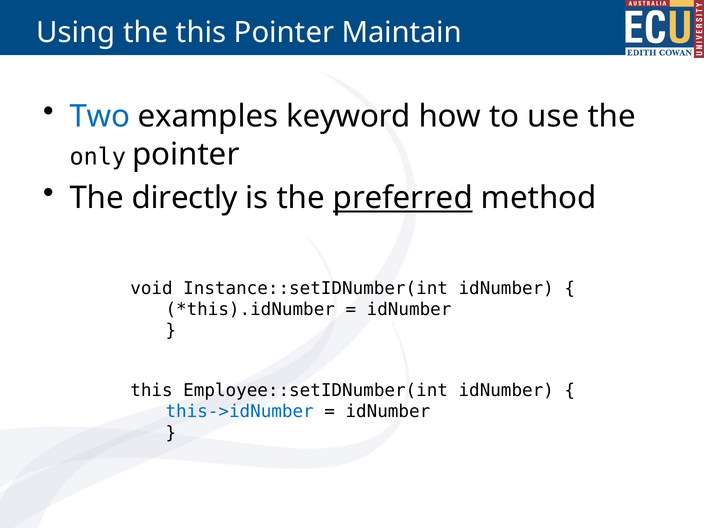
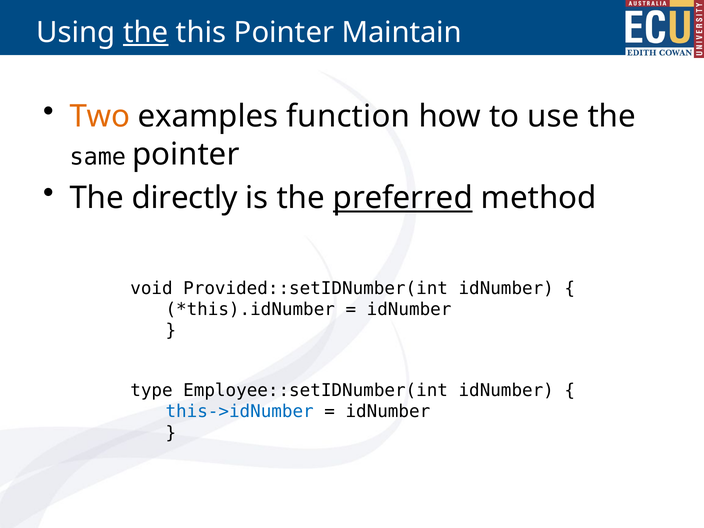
the at (146, 33) underline: none -> present
Two colour: blue -> orange
keyword: keyword -> function
only: only -> same
Instance::setIDNumber(int: Instance::setIDNumber(int -> Provided::setIDNumber(int
this at (151, 390): this -> type
